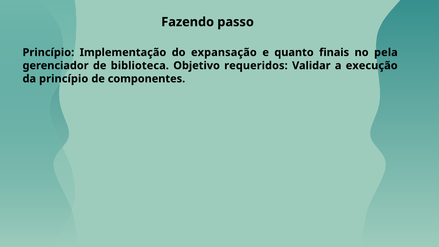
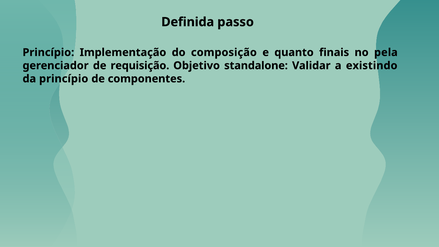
Fazendo: Fazendo -> Definida
expansação: expansação -> composição
biblioteca: biblioteca -> requisição
requeridos: requeridos -> standalone
execução: execução -> existindo
